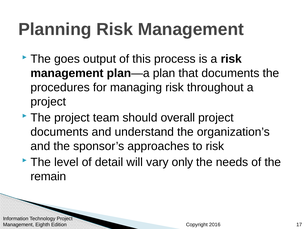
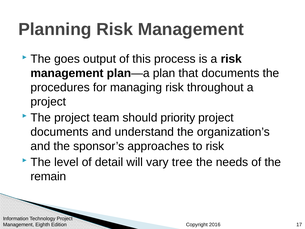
overall: overall -> priority
only: only -> tree
